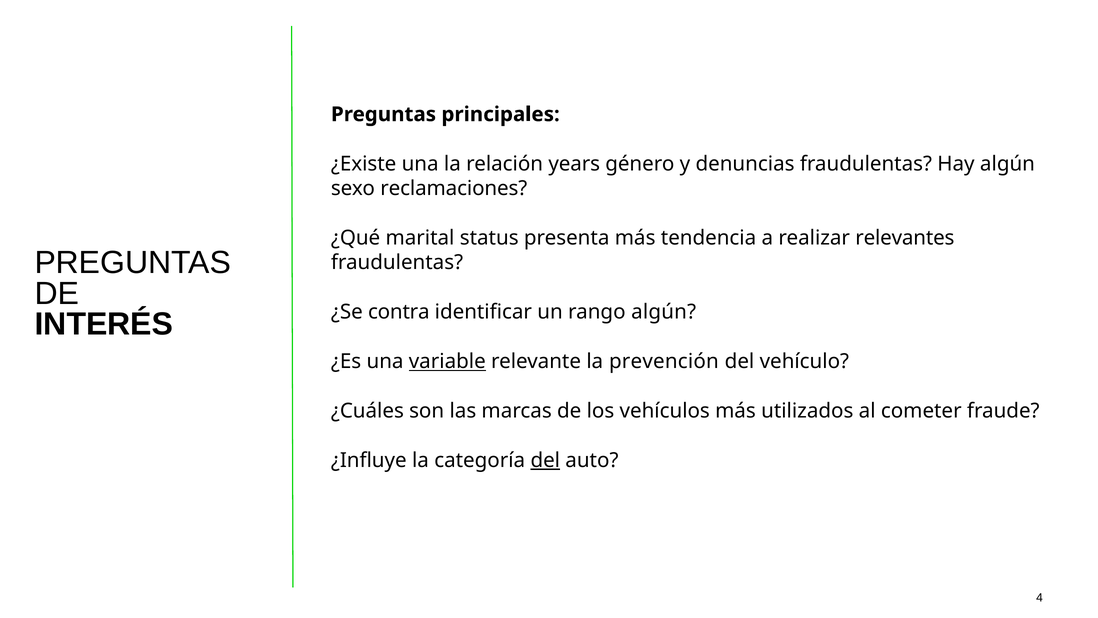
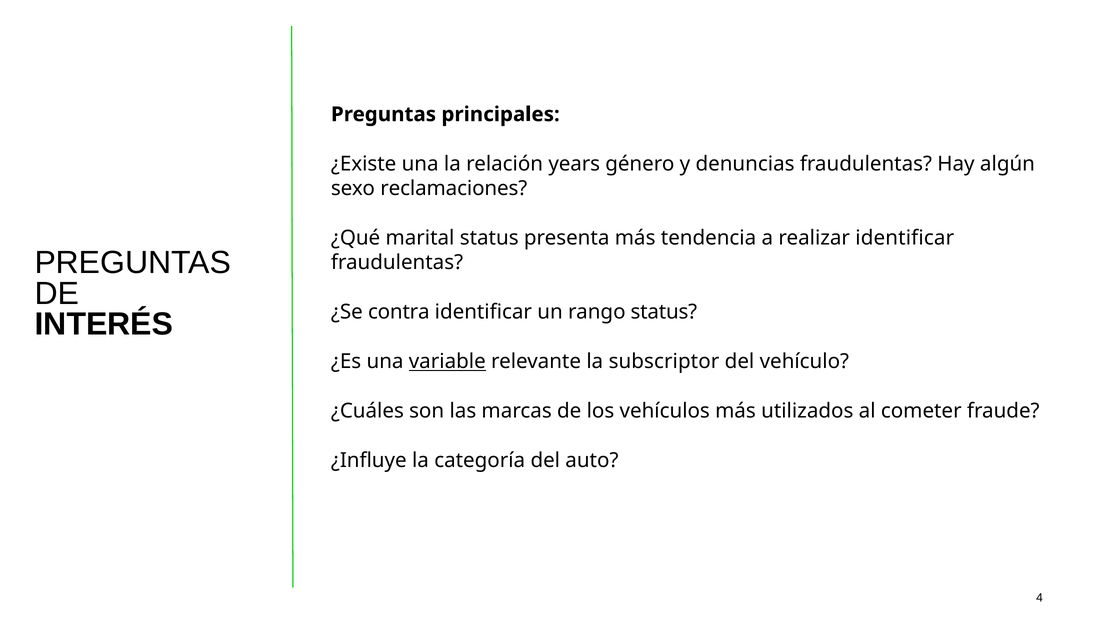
realizar relevantes: relevantes -> identificar
rango algún: algún -> status
prevención: prevención -> subscriptor
del at (545, 460) underline: present -> none
